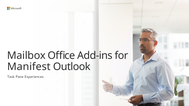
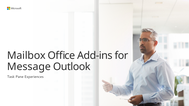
Manifest: Manifest -> Message
